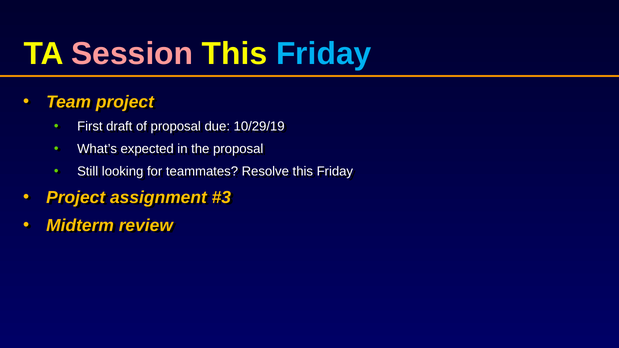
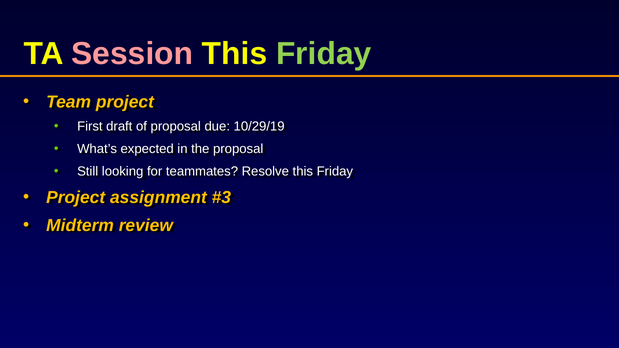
Friday at (324, 54) colour: light blue -> light green
